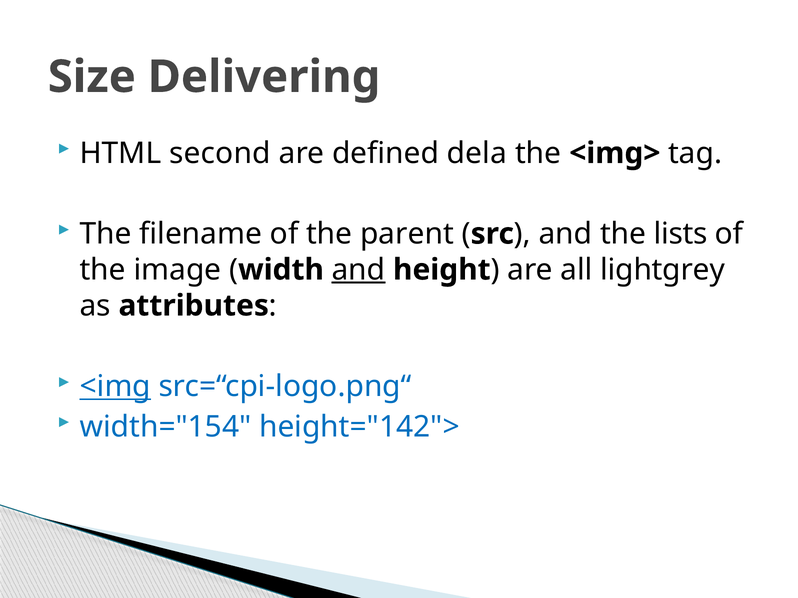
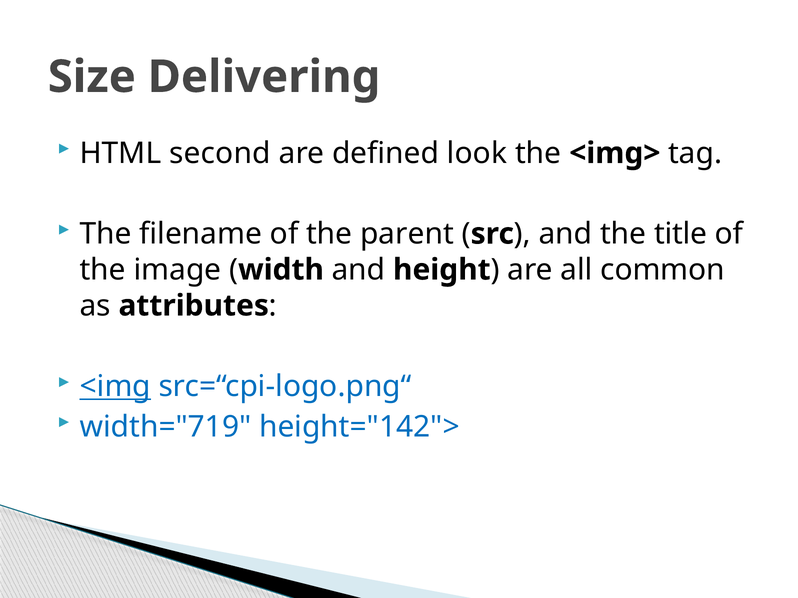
dela: dela -> look
lists: lists -> title
and at (358, 270) underline: present -> none
lightgrey: lightgrey -> common
width="154: width="154 -> width="719
